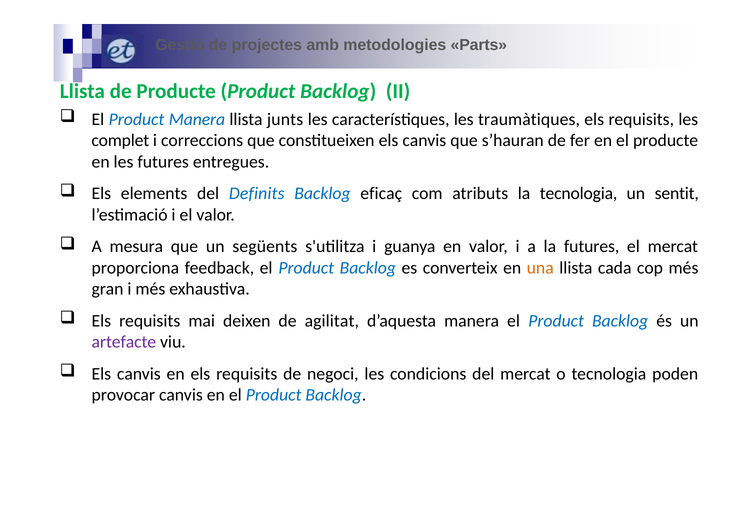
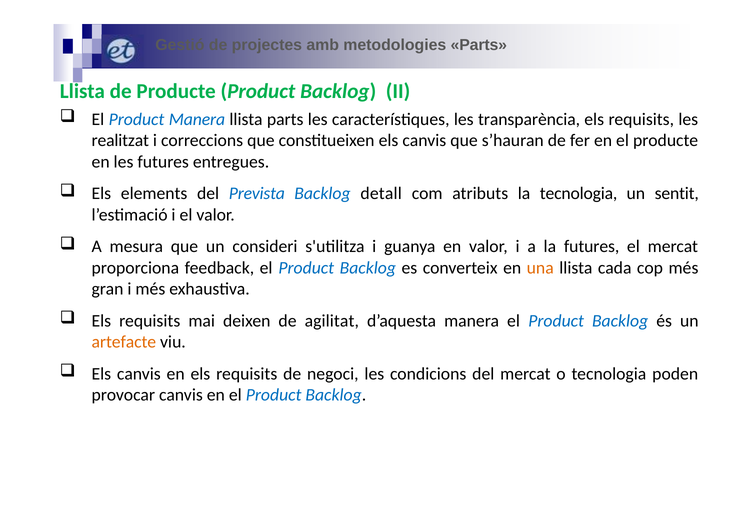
llista junts: junts -> parts
traumàtiques: traumàtiques -> transparència
complet: complet -> realitzat
Definits: Definits -> Prevista
eficaç: eficaç -> detall
següents: següents -> consideri
artefacte colour: purple -> orange
